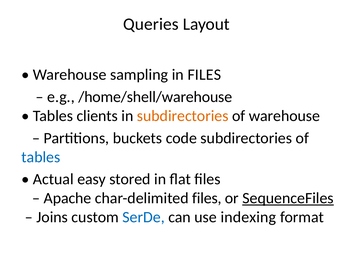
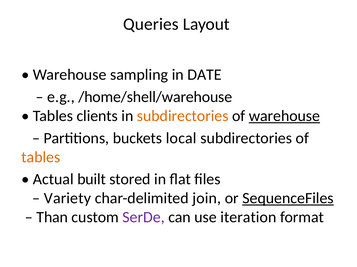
in FILES: FILES -> DATE
warehouse at (284, 116) underline: none -> present
code: code -> local
tables at (41, 157) colour: blue -> orange
easy: easy -> built
Apache: Apache -> Variety
char-delimited files: files -> join
Joins: Joins -> Than
SerDe colour: blue -> purple
indexing: indexing -> iteration
